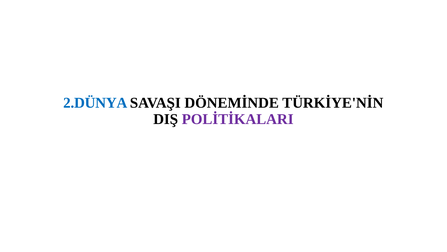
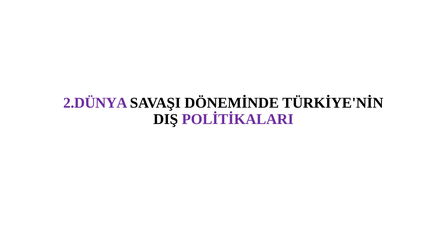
2.DÜNYA colour: blue -> purple
